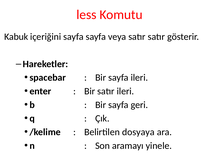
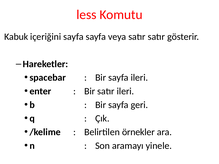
dosyaya: dosyaya -> örnekler
